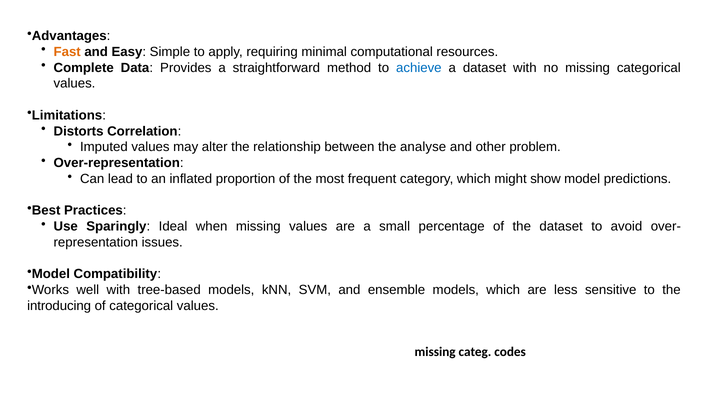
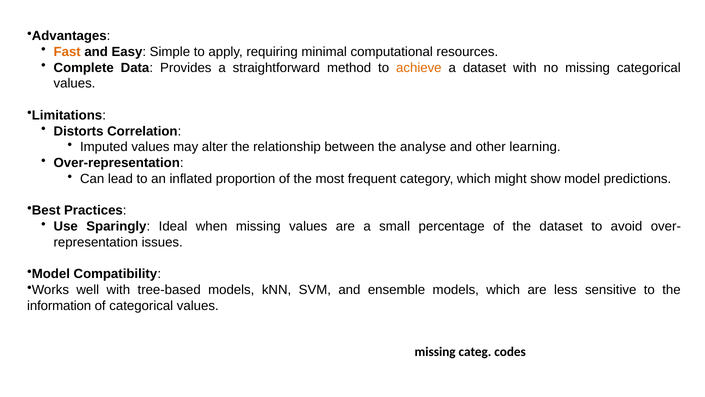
achieve colour: blue -> orange
problem: problem -> learning
introducing: introducing -> information
